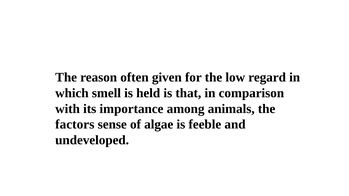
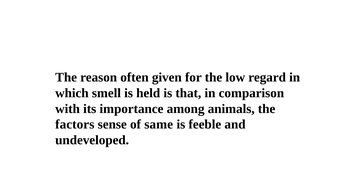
algae: algae -> same
